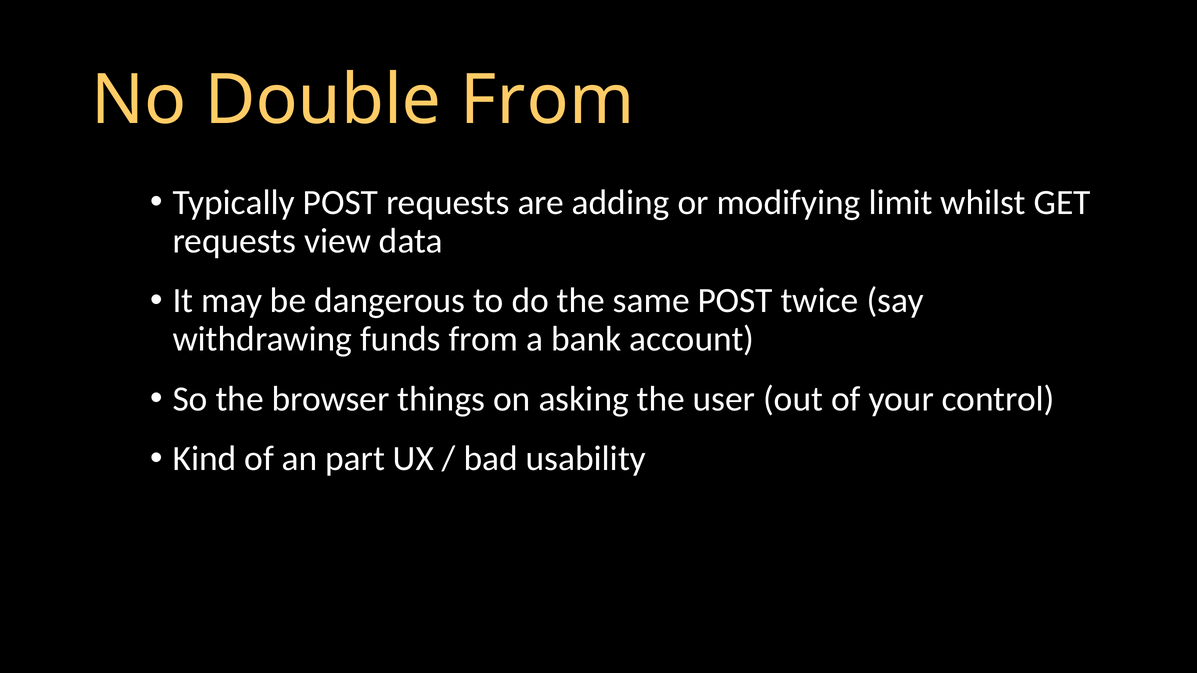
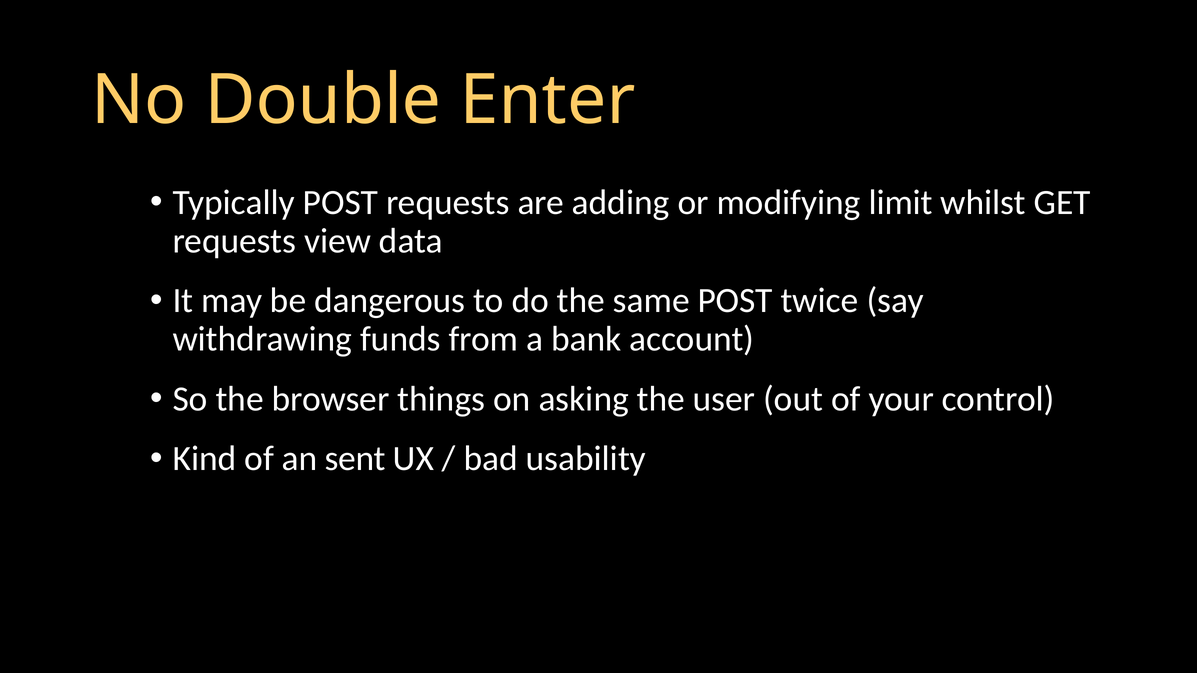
Double From: From -> Enter
part: part -> sent
